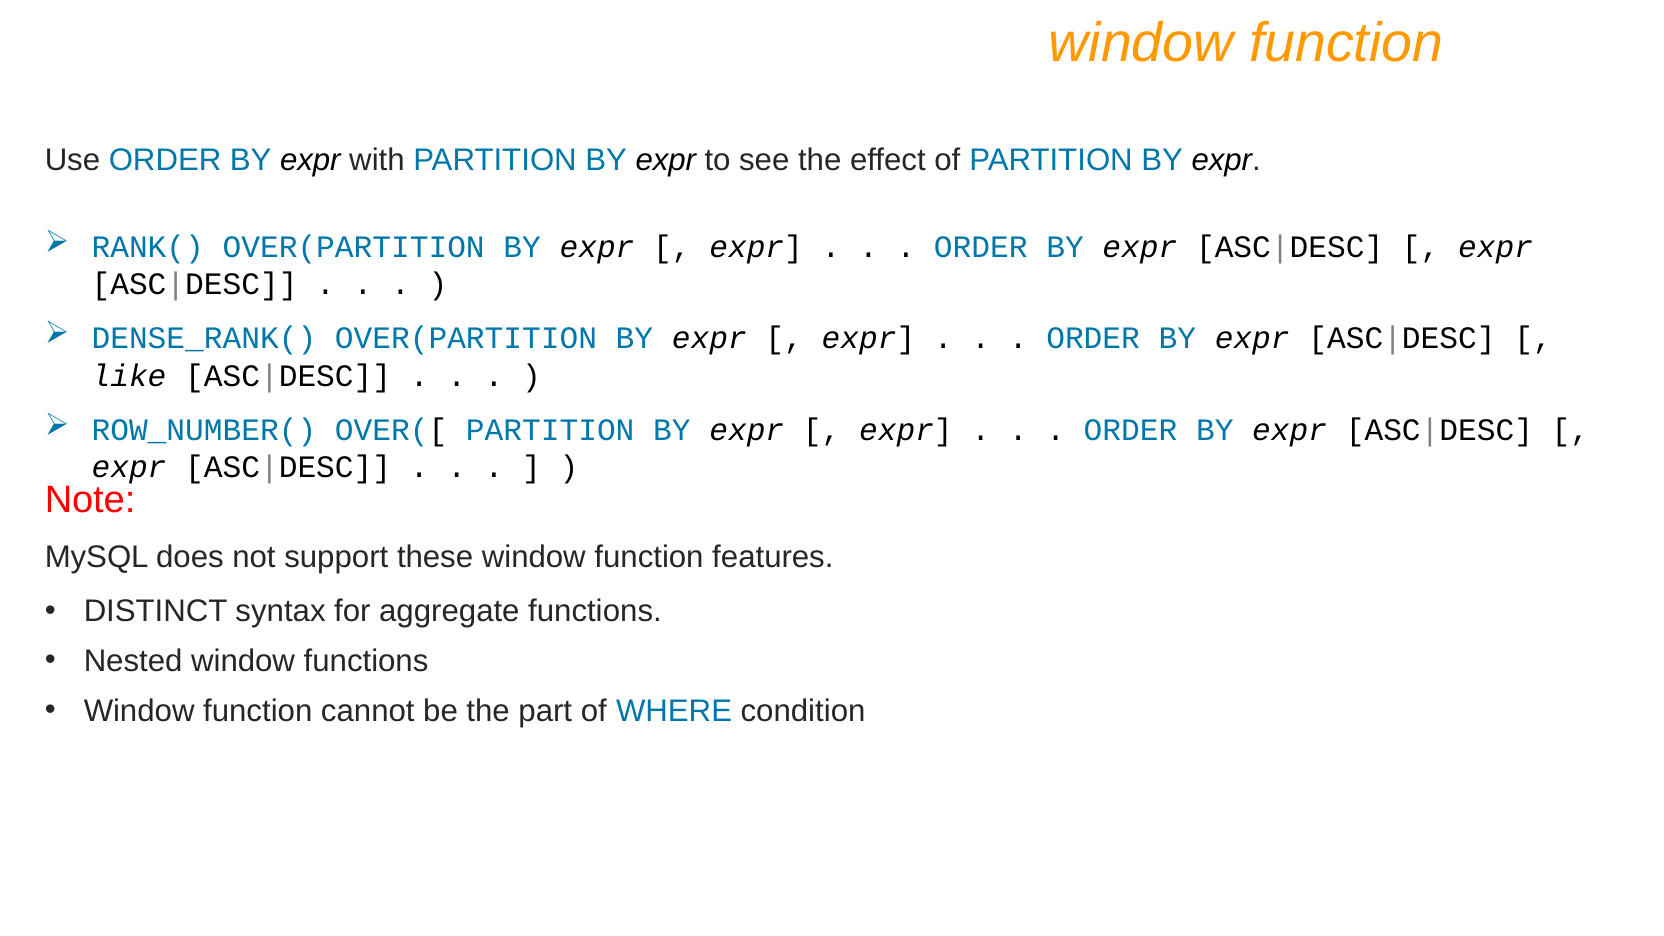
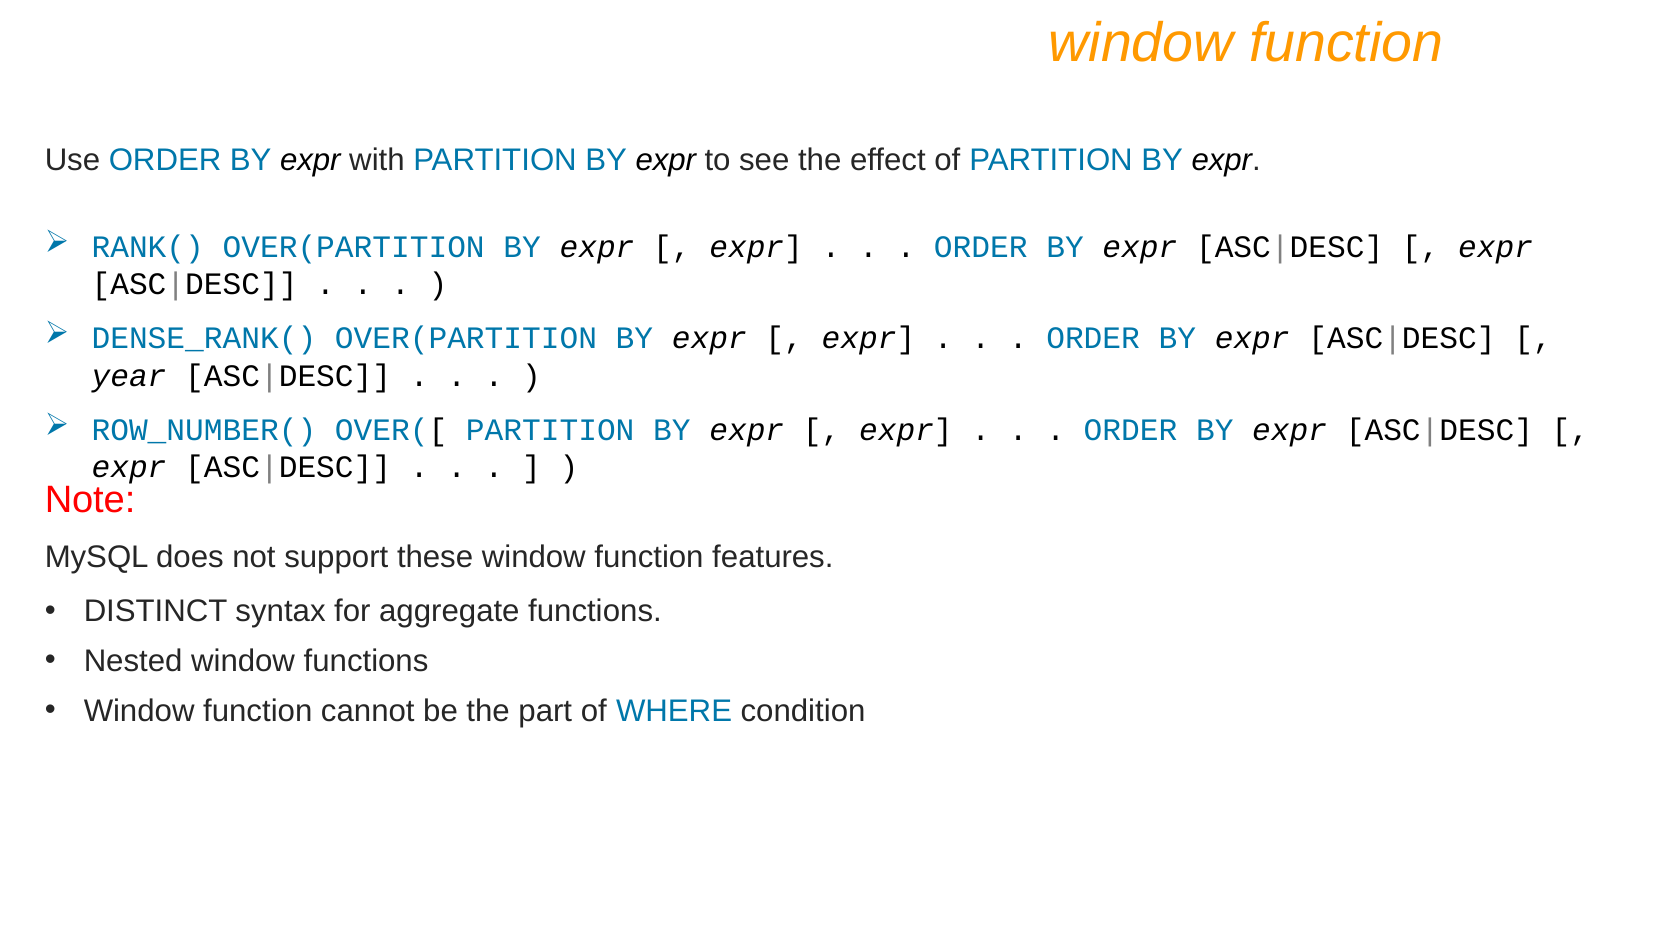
like: like -> year
